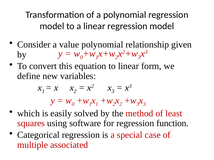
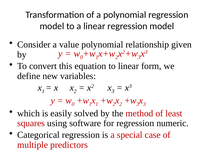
function: function -> numeric
associated: associated -> predictors
